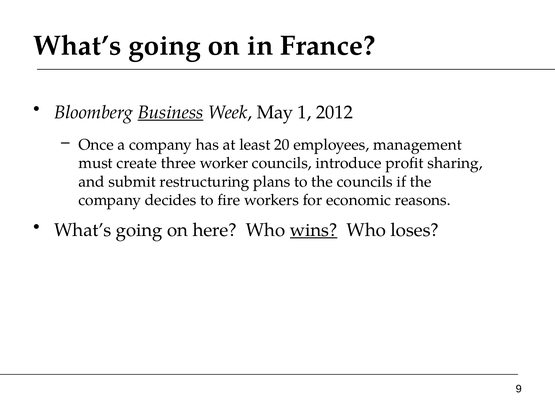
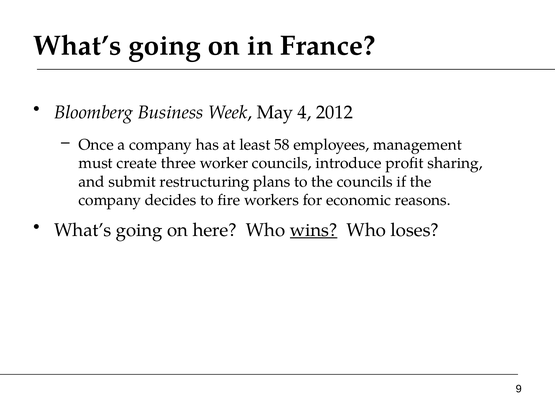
Business underline: present -> none
1: 1 -> 4
20: 20 -> 58
